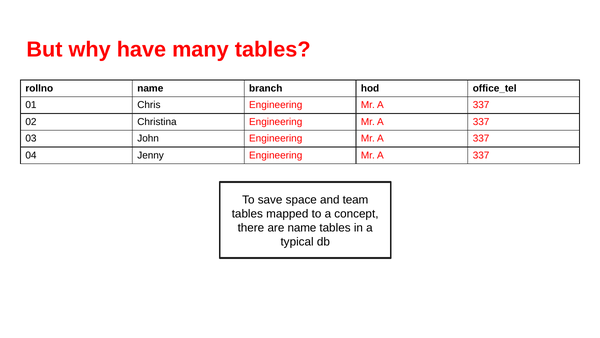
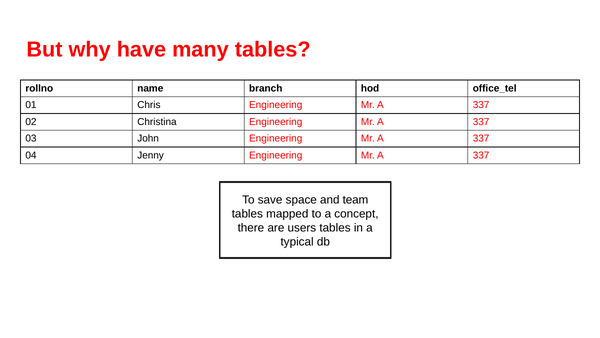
are name: name -> users
